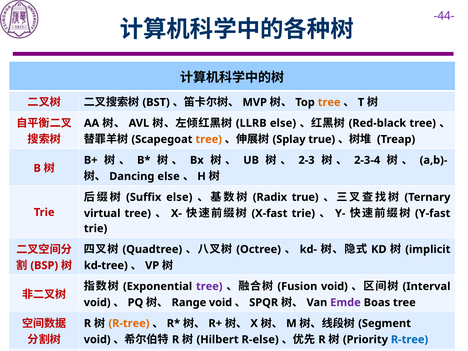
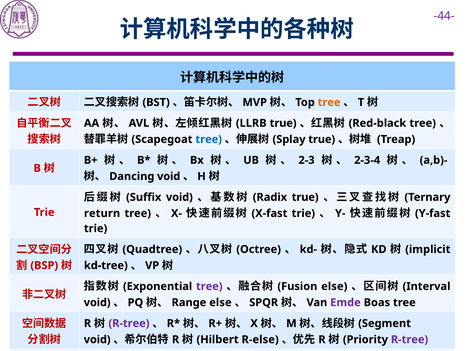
else at (283, 123): else -> true
tree at (209, 139) colour: orange -> blue
else at (169, 176): else -> void
else at (179, 197): else -> void
virtual: virtual -> return
void at (334, 286): void -> else
void at (221, 303): void -> else
R-tree at (129, 323) colour: orange -> purple
R-tree at (410, 340) colour: blue -> purple
